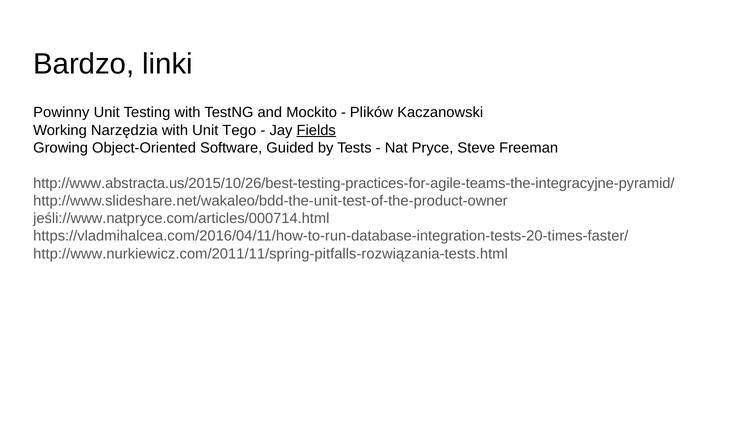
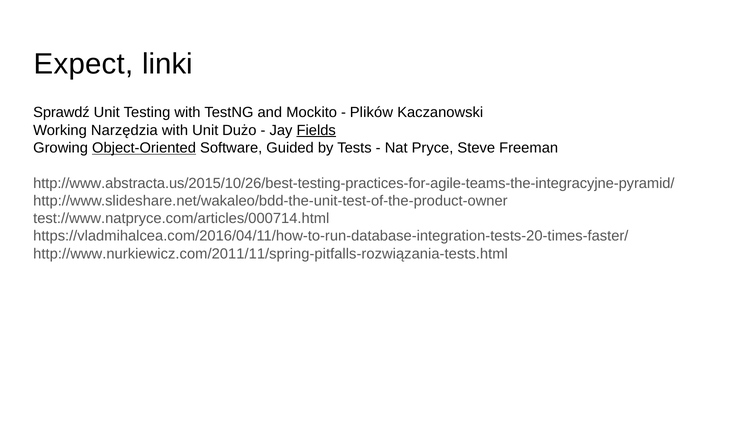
Bardzo: Bardzo -> Expect
Powinny: Powinny -> Sprawdź
Tego: Tego -> Dużo
Object-Oriented underline: none -> present
jeśli://www.natpryce.com/articles/000714.html: jeśli://www.natpryce.com/articles/000714.html -> test://www.natpryce.com/articles/000714.html
